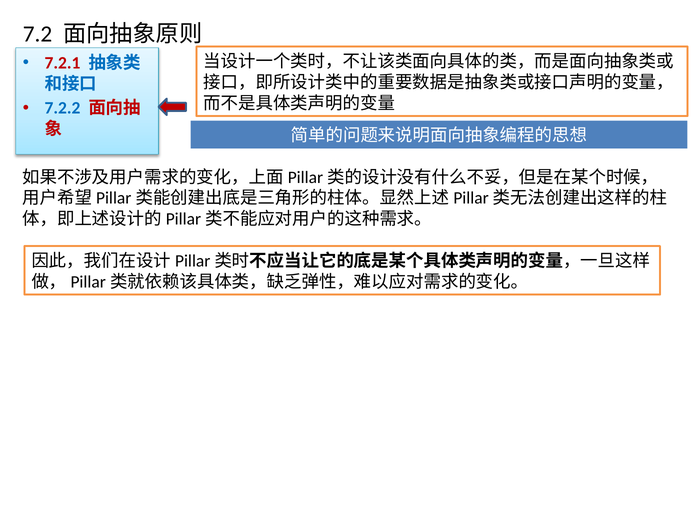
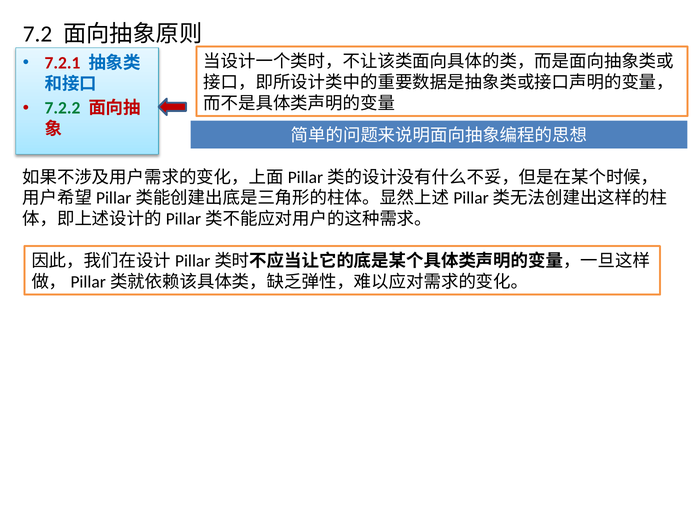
7.2.2 colour: blue -> green
